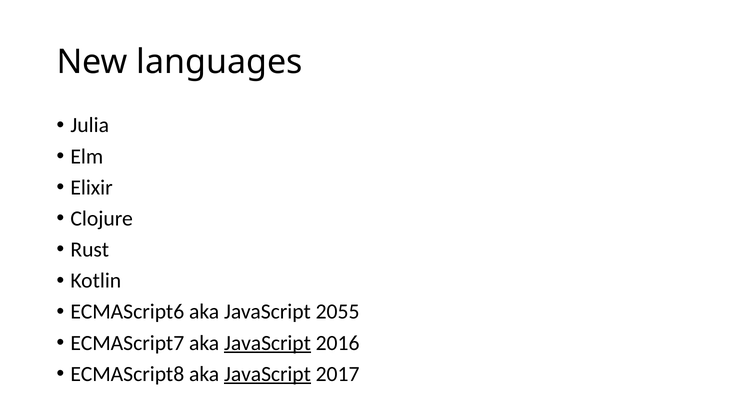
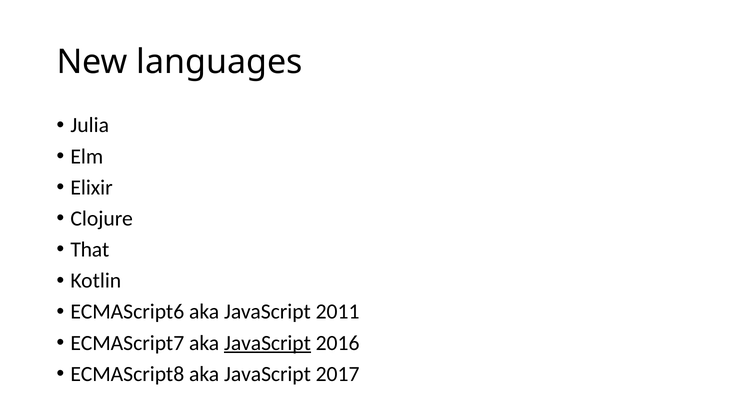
Rust: Rust -> That
2055: 2055 -> 2011
JavaScript at (267, 374) underline: present -> none
